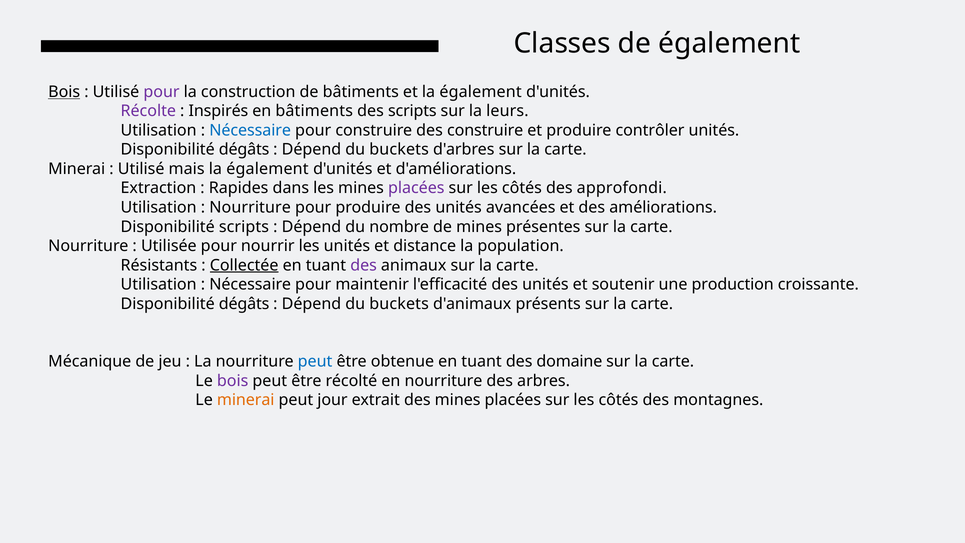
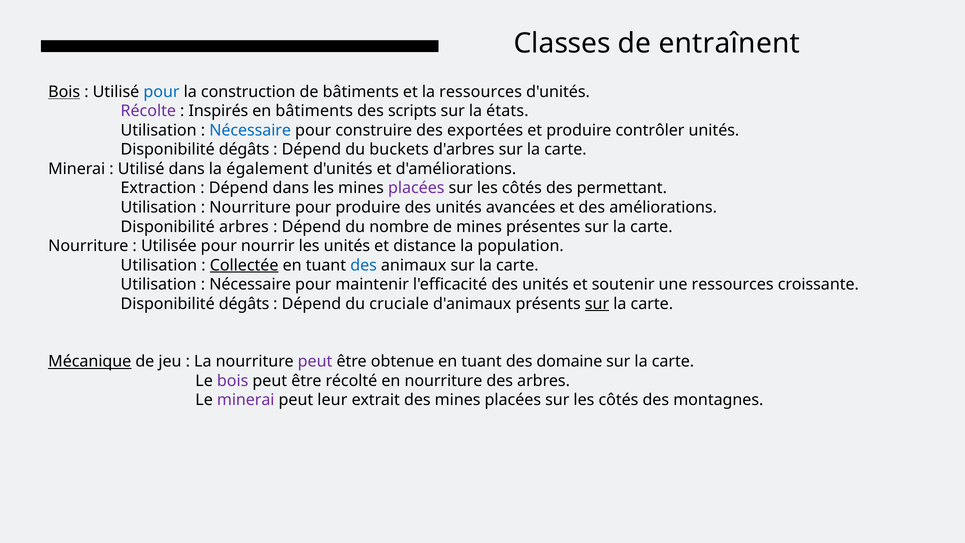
de également: également -> entraînent
pour at (162, 92) colour: purple -> blue
et la également: également -> ressources
leurs: leurs -> états
des construire: construire -> exportées
Utilisé mais: mais -> dans
Rapides at (239, 188): Rapides -> Dépend
approfondi: approfondi -> permettant
Disponibilité scripts: scripts -> arbres
Résistants at (159, 265): Résistants -> Utilisation
des at (364, 265) colour: purple -> blue
une production: production -> ressources
buckets at (399, 304): buckets -> cruciale
sur at (597, 304) underline: none -> present
Mécanique underline: none -> present
peut at (315, 361) colour: blue -> purple
minerai at (246, 400) colour: orange -> purple
jour: jour -> leur
